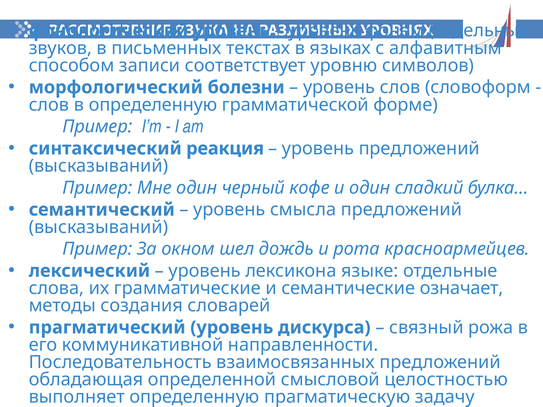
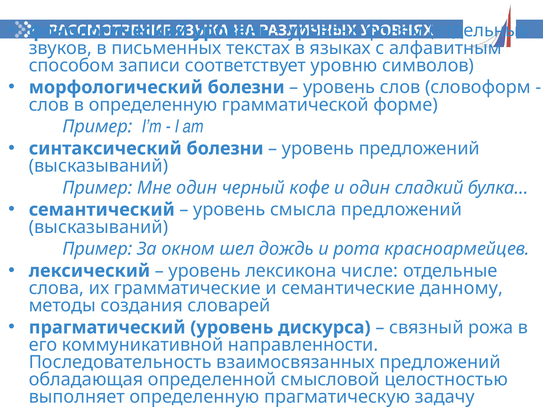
синтаксический реакция: реакция -> болезни
языке: языке -> числе
означает: означает -> данному
